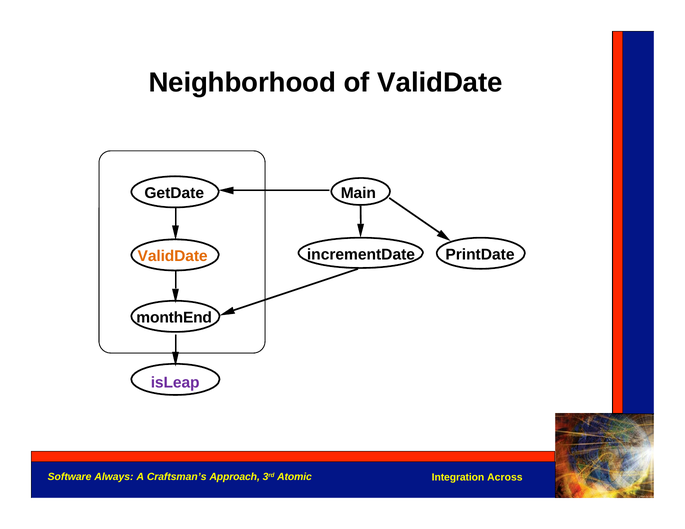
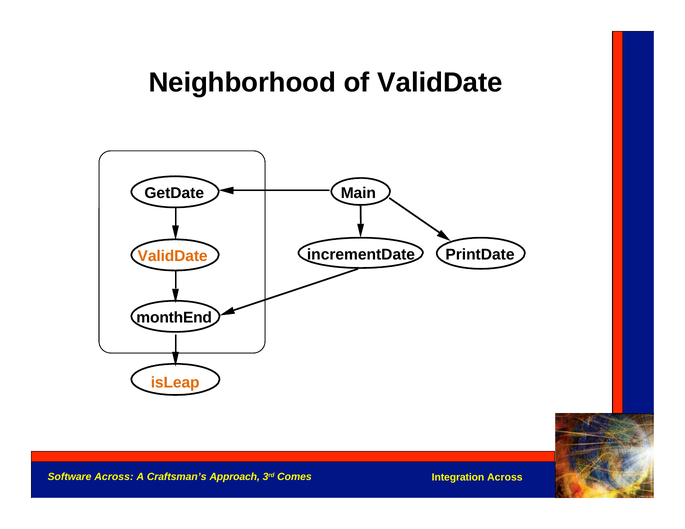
isLeap colour: purple -> orange
Software Always: Always -> Across
Atomic: Atomic -> Comes
